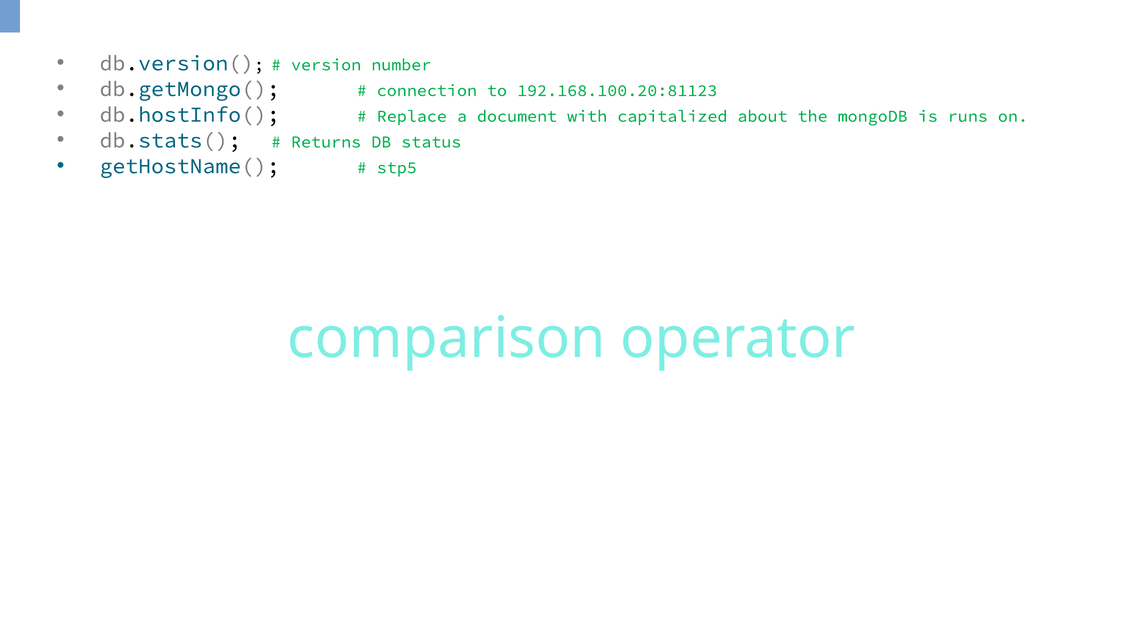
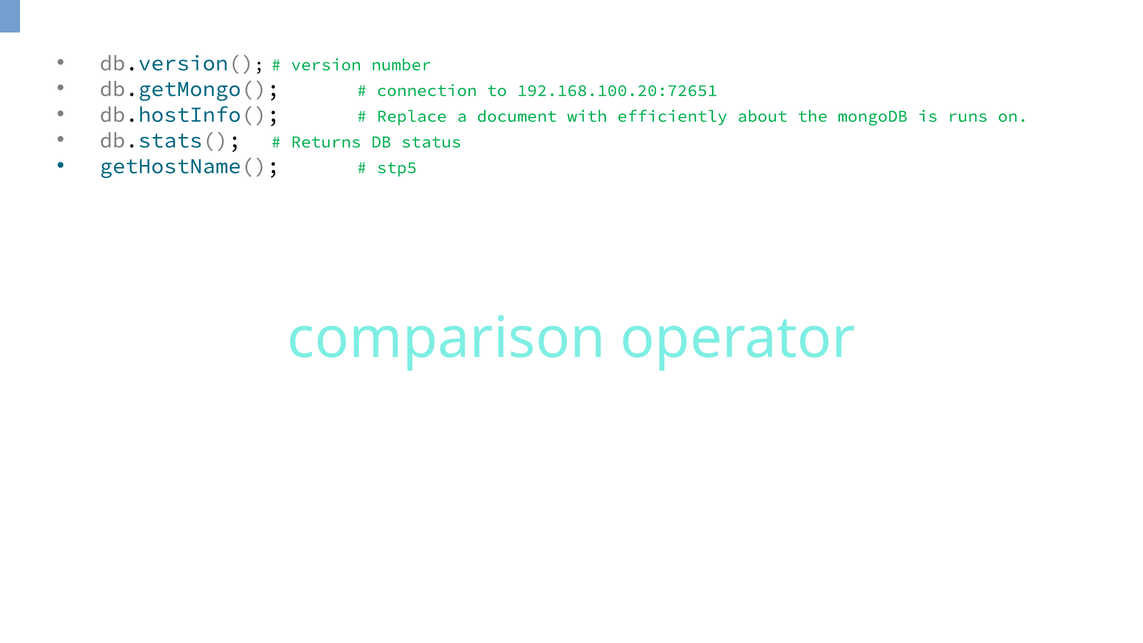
192.168.100.20:81123: 192.168.100.20:81123 -> 192.168.100.20:72651
capitalized: capitalized -> efficiently
